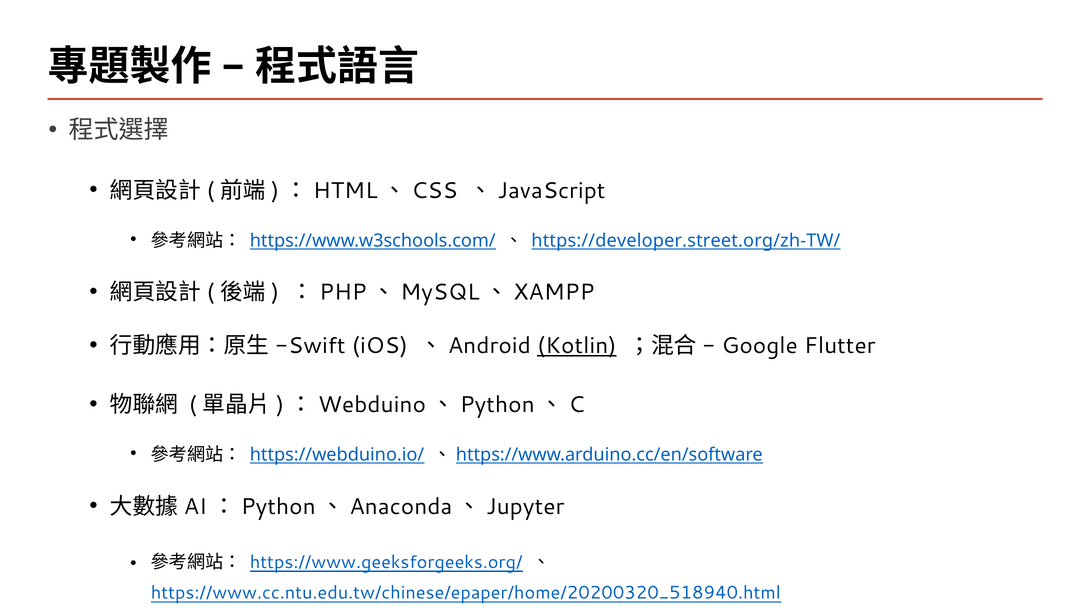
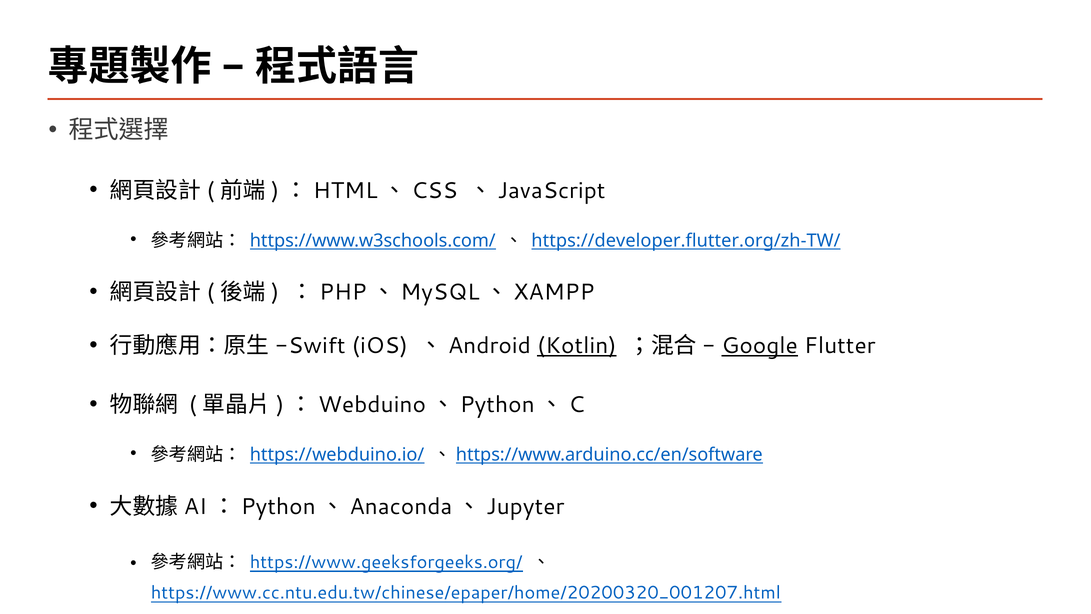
https://developer.street.org/zh-TW/: https://developer.street.org/zh-TW/ -> https://developer.flutter.org/zh-TW/
Google underline: none -> present
https://www.cc.ntu.edu.tw/chinese/epaper/home/20200320_518940.html: https://www.cc.ntu.edu.tw/chinese/epaper/home/20200320_518940.html -> https://www.cc.ntu.edu.tw/chinese/epaper/home/20200320_001207.html
